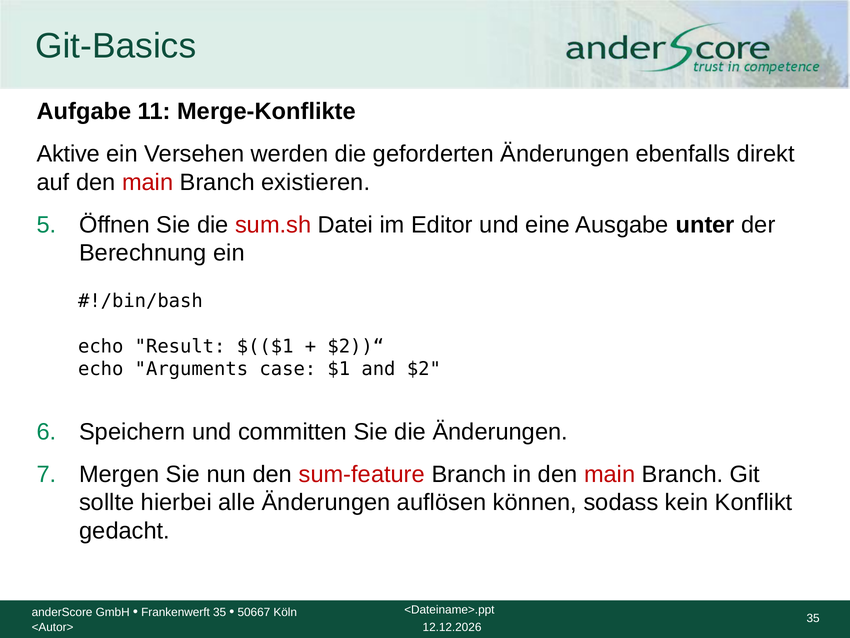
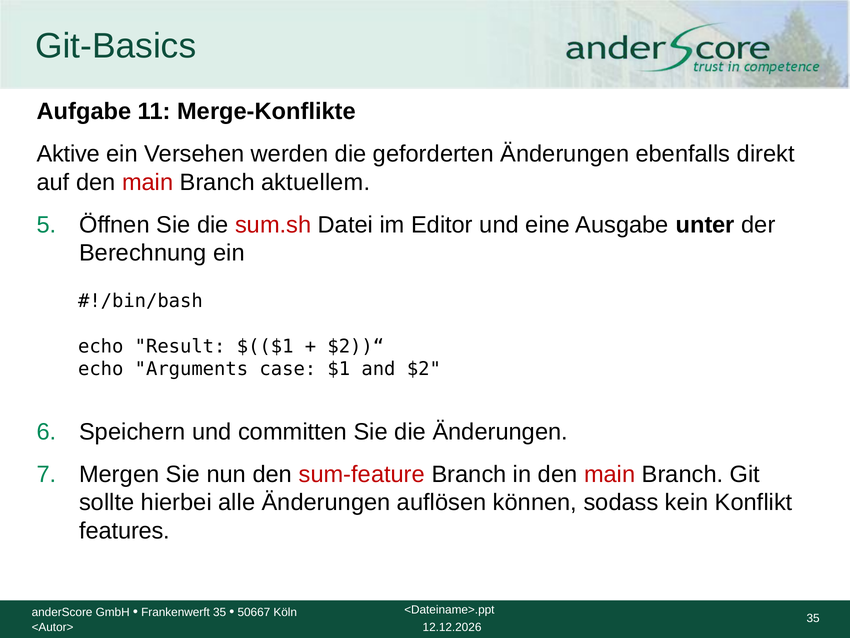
existieren: existieren -> aktuellem
gedacht: gedacht -> features
